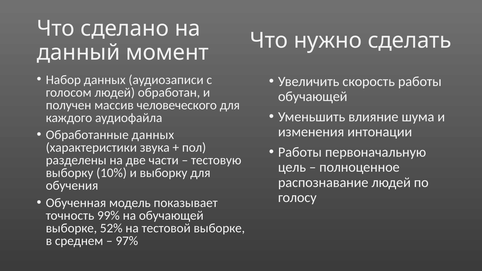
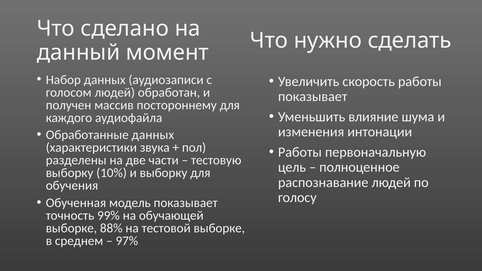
обучающей at (313, 97): обучающей -> показывает
человеческого: человеческого -> постороннему
52%: 52% -> 88%
